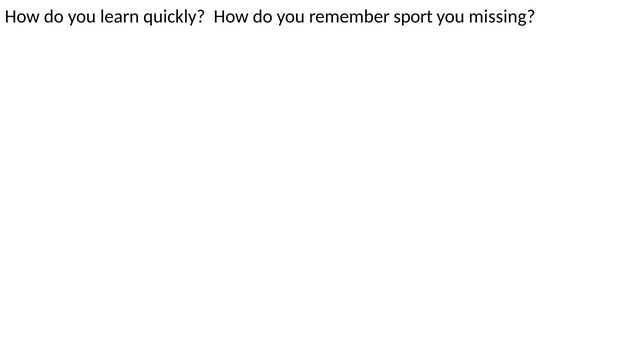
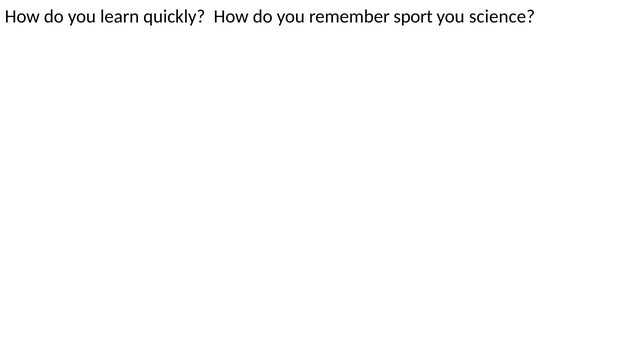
missing: missing -> science
